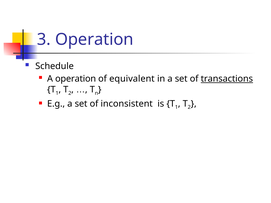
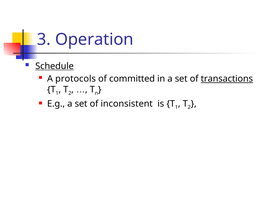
Schedule underline: none -> present
A operation: operation -> protocols
equivalent: equivalent -> committed
